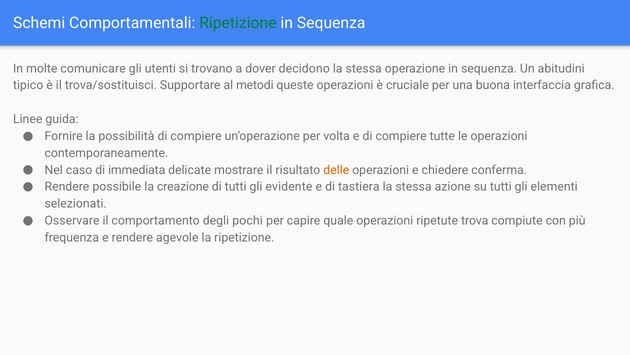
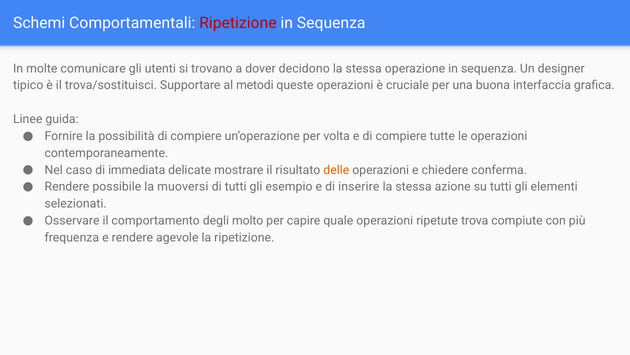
Ripetizione at (238, 23) colour: green -> red
abitudini: abitudini -> designer
creazione: creazione -> muoversi
evidente: evidente -> esempio
tastiera: tastiera -> inserire
pochi: pochi -> molto
